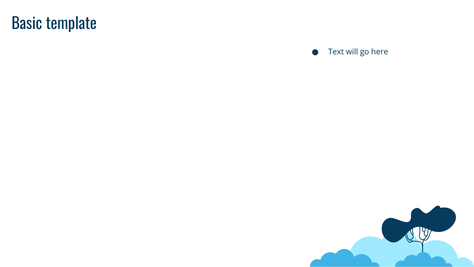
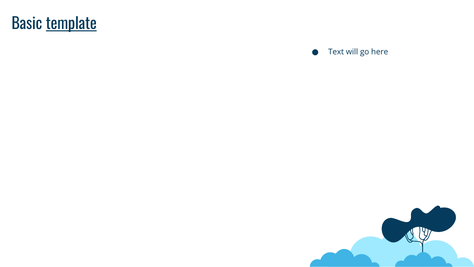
template underline: none -> present
